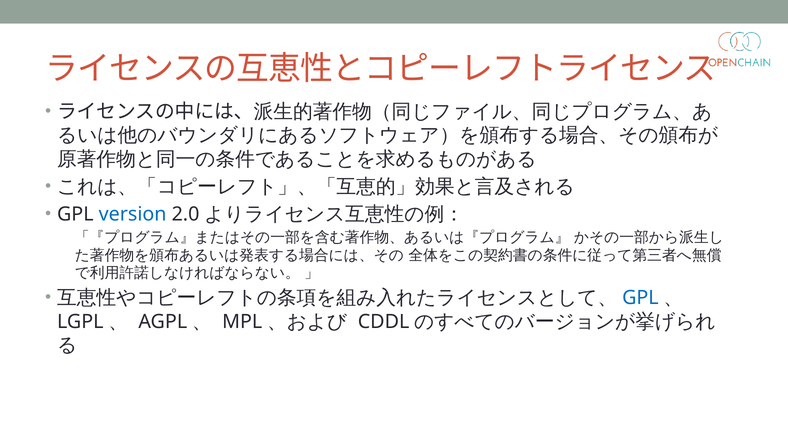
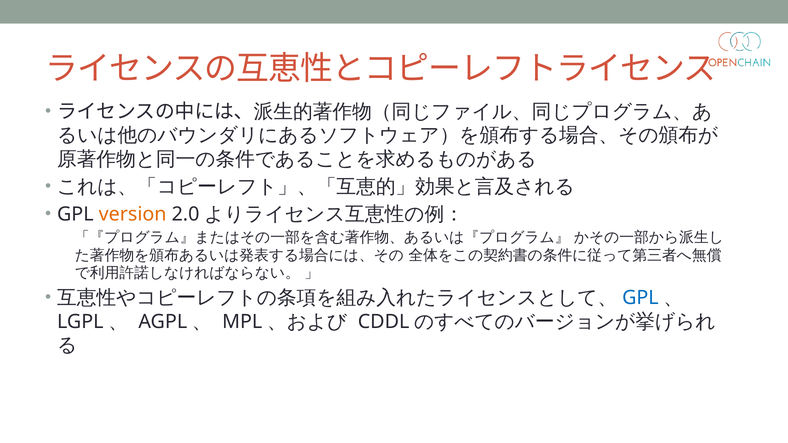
version colour: blue -> orange
